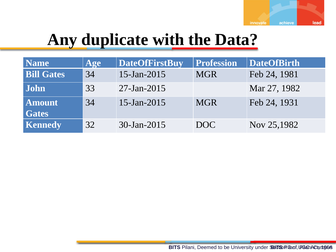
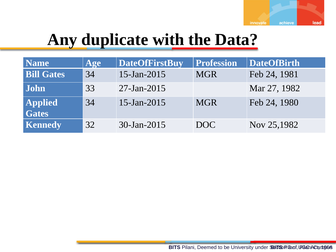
Amount: Amount -> Applied
1931: 1931 -> 1980
